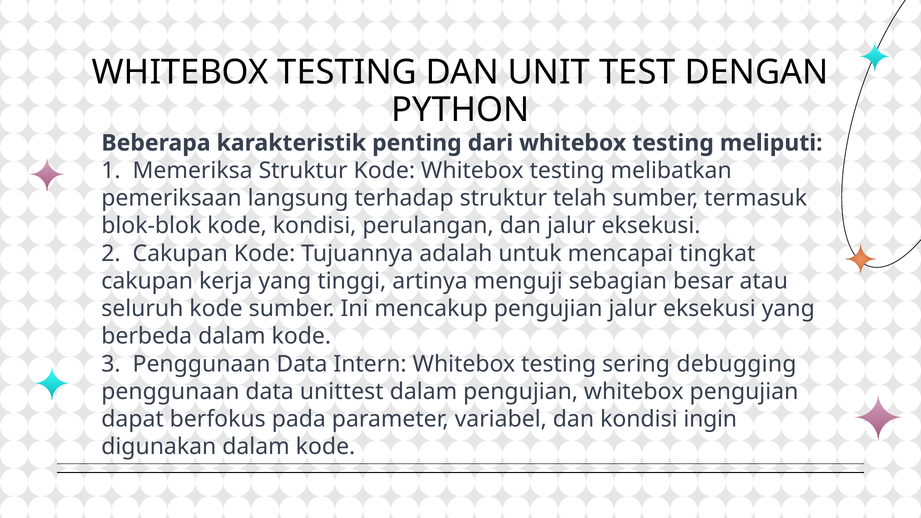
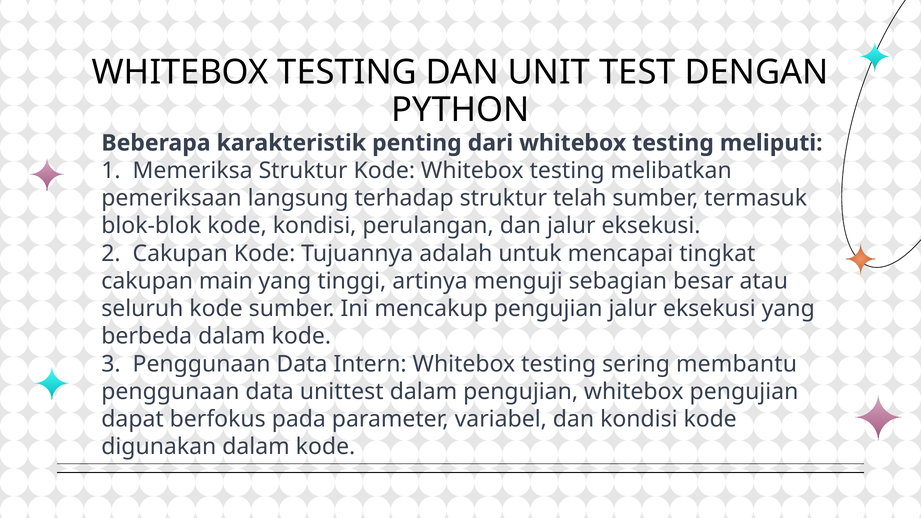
kerja: kerja -> main
debugging: debugging -> membantu
kondisi ingin: ingin -> kode
